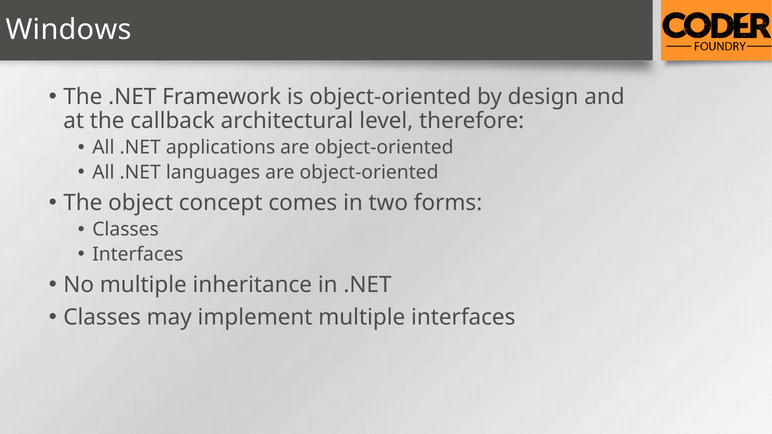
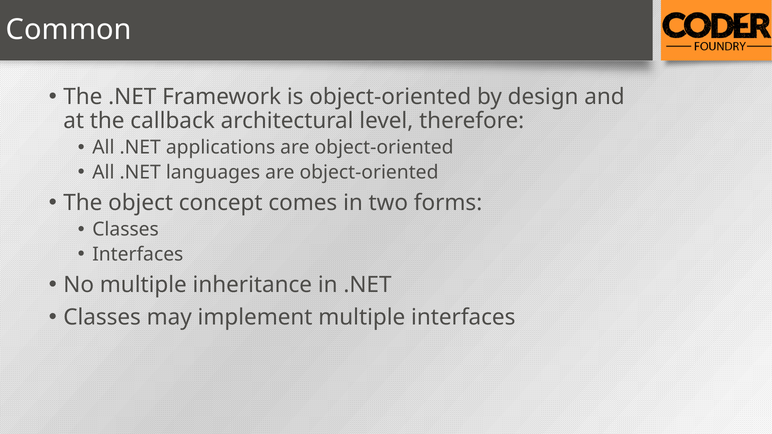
Windows: Windows -> Common
